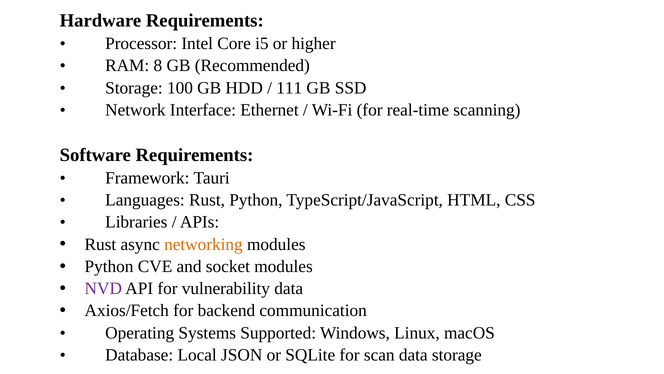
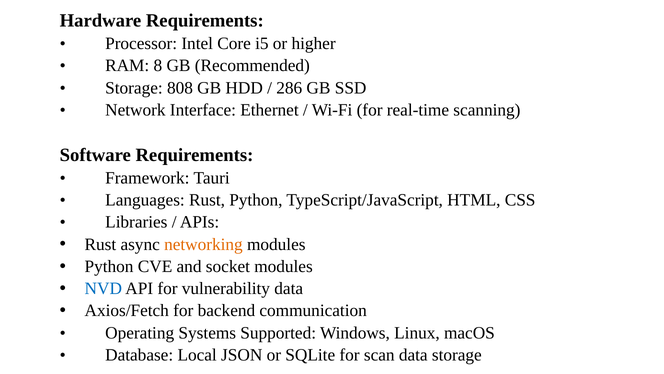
100: 100 -> 808
111: 111 -> 286
NVD colour: purple -> blue
